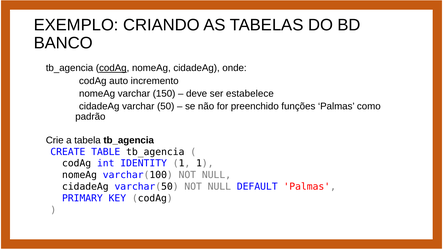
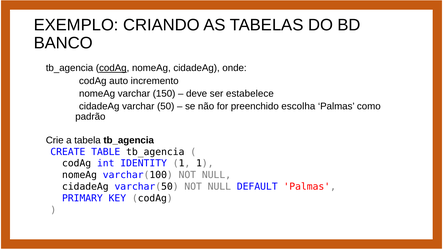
funções: funções -> escolha
